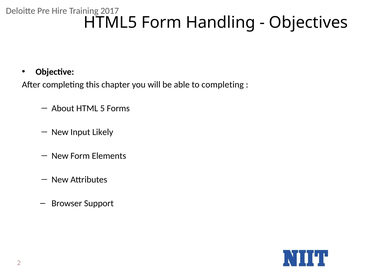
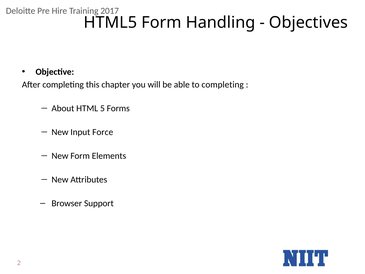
Likely: Likely -> Force
